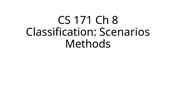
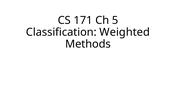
8: 8 -> 5
Scenarios: Scenarios -> Weighted
